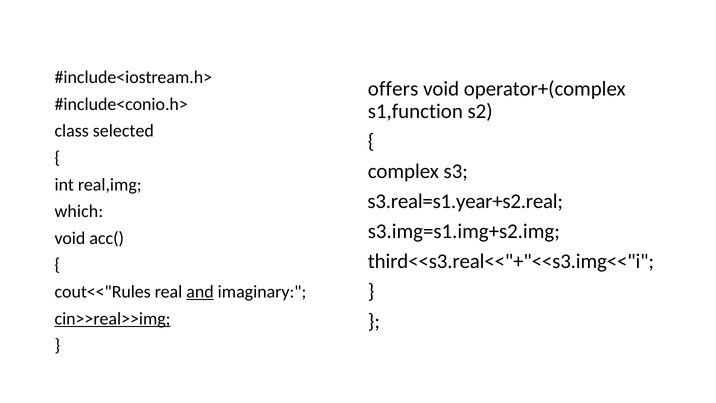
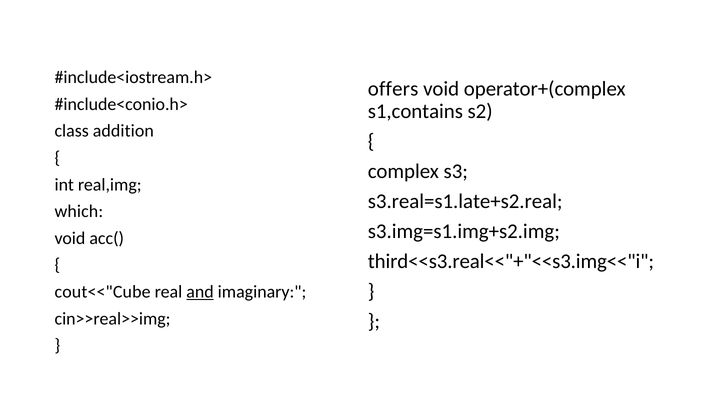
s1,function: s1,function -> s1,contains
selected: selected -> addition
s3.real=s1.year+s2.real: s3.real=s1.year+s2.real -> s3.real=s1.late+s2.real
cout<<"Rules: cout<<"Rules -> cout<<"Cube
cin>>real>>img underline: present -> none
